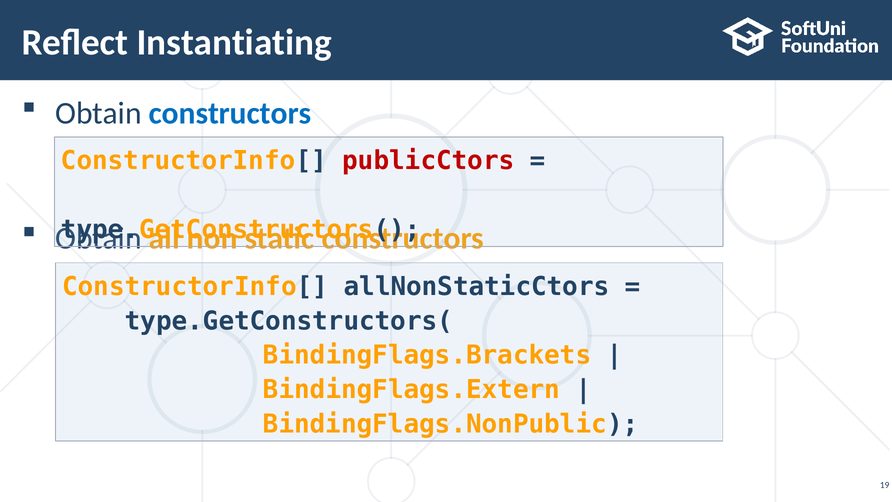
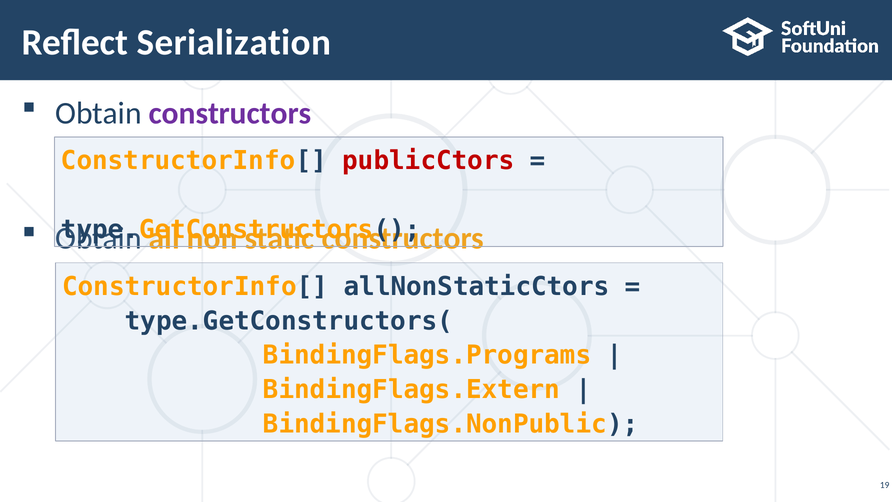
Instantiating: Instantiating -> Serialization
constructors at (230, 113) colour: blue -> purple
BindingFlags.Brackets: BindingFlags.Brackets -> BindingFlags.Programs
